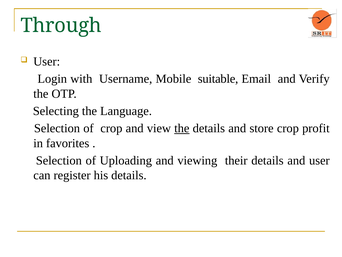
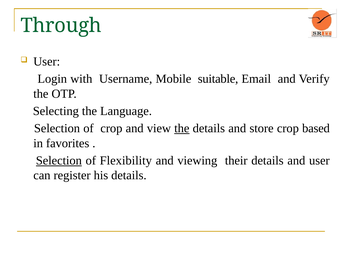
profit: profit -> based
Selection at (59, 160) underline: none -> present
Uploading: Uploading -> Flexibility
